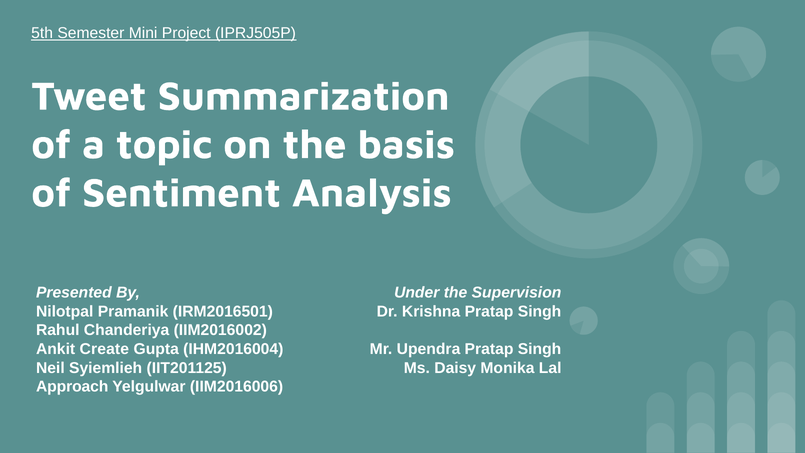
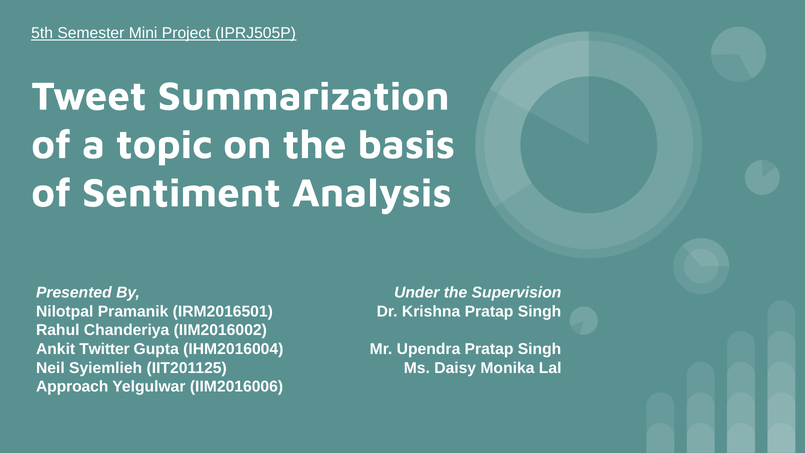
Create: Create -> Twitter
